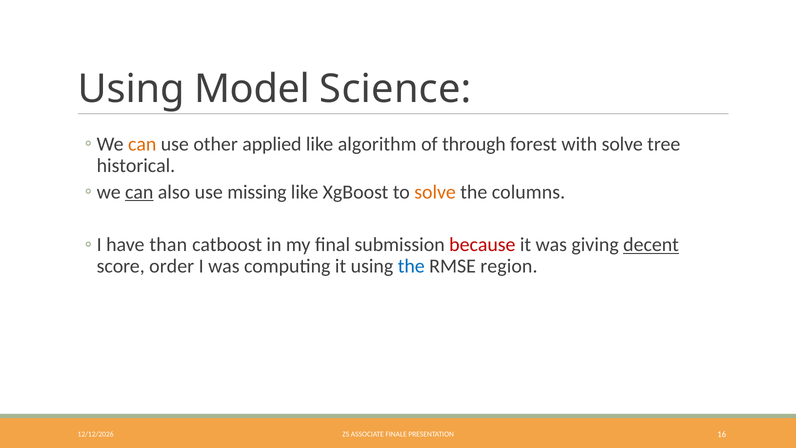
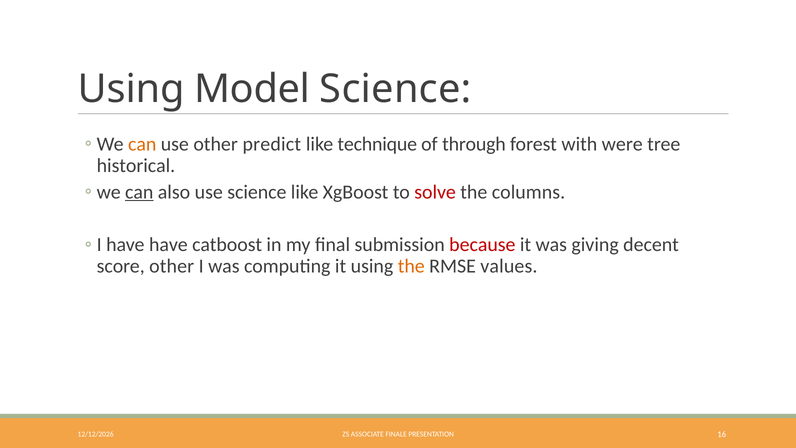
applied: applied -> predict
algorithm: algorithm -> technique
with solve: solve -> were
use missing: missing -> science
solve at (435, 192) colour: orange -> red
have than: than -> have
decent underline: present -> none
score order: order -> other
the at (411, 266) colour: blue -> orange
region: region -> values
